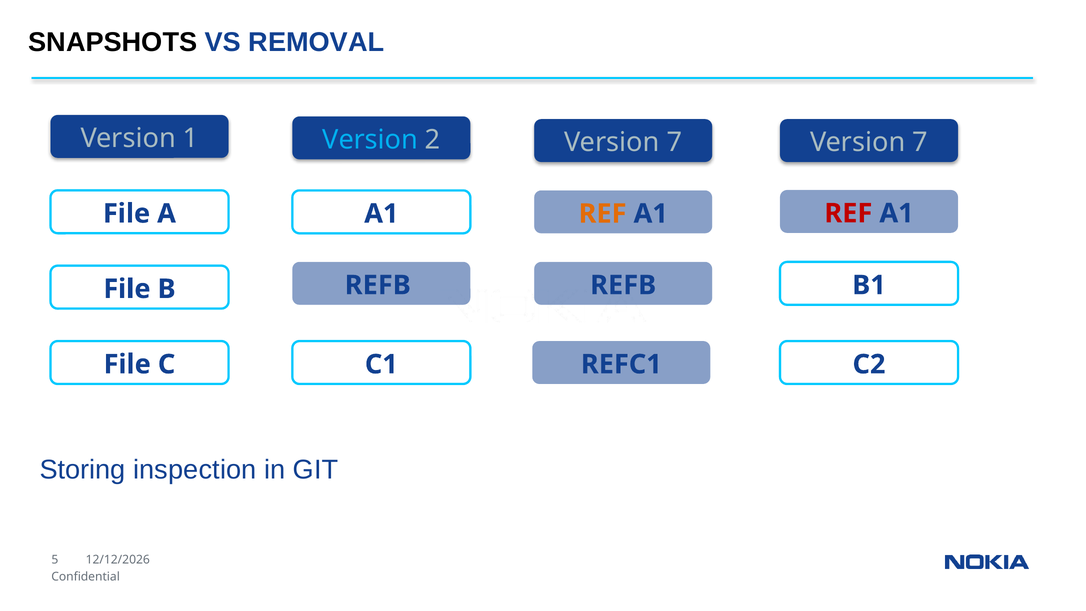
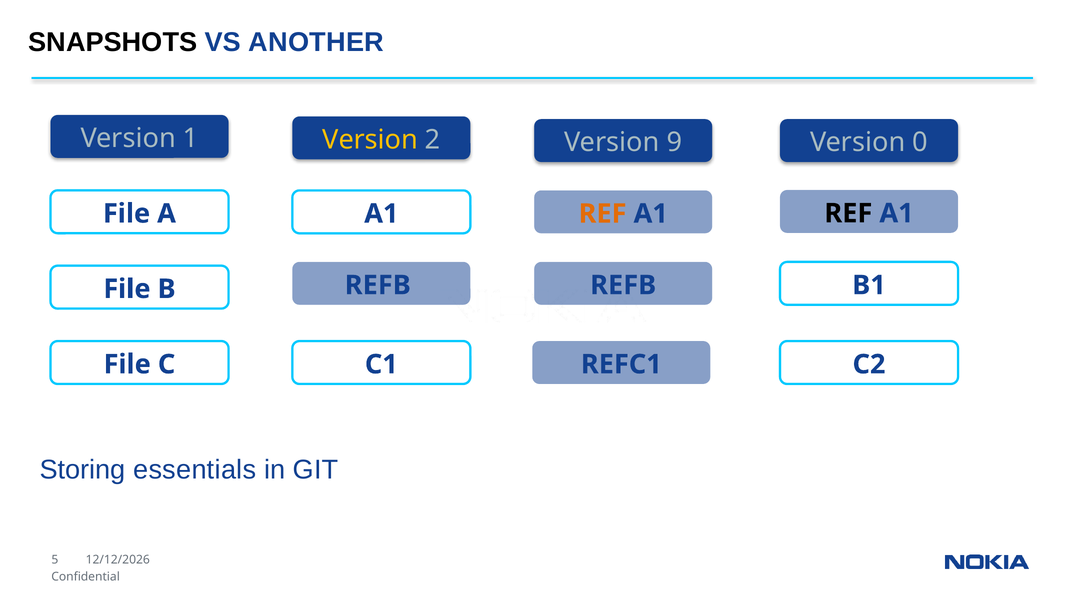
REMOVAL: REMOVAL -> ANOTHER
Version at (370, 140) colour: light blue -> yellow
2 Version 7: 7 -> 9
7 at (920, 142): 7 -> 0
REF at (848, 213) colour: red -> black
inspection: inspection -> essentials
